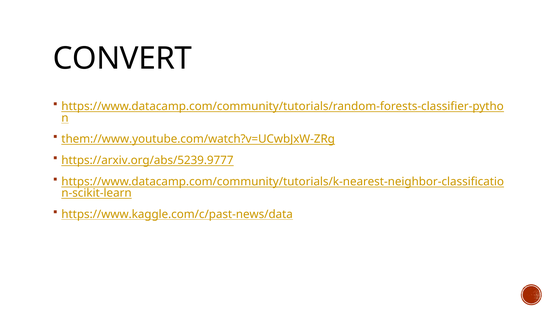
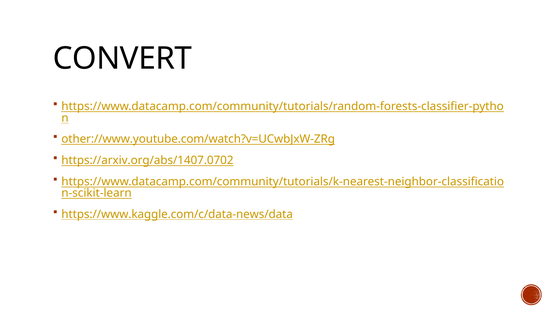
them://www.youtube.com/watch?v=UCwbJxW-ZRg: them://www.youtube.com/watch?v=UCwbJxW-ZRg -> other://www.youtube.com/watch?v=UCwbJxW-ZRg
https://arxiv.org/abs/5239.9777: https://arxiv.org/abs/5239.9777 -> https://arxiv.org/abs/1407.0702
https://www.kaggle.com/c/past-news/data: https://www.kaggle.com/c/past-news/data -> https://www.kaggle.com/c/data-news/data
